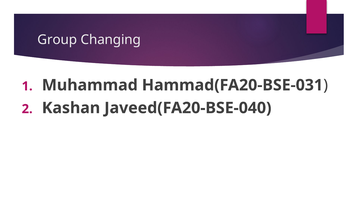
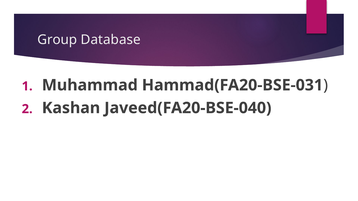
Changing: Changing -> Database
